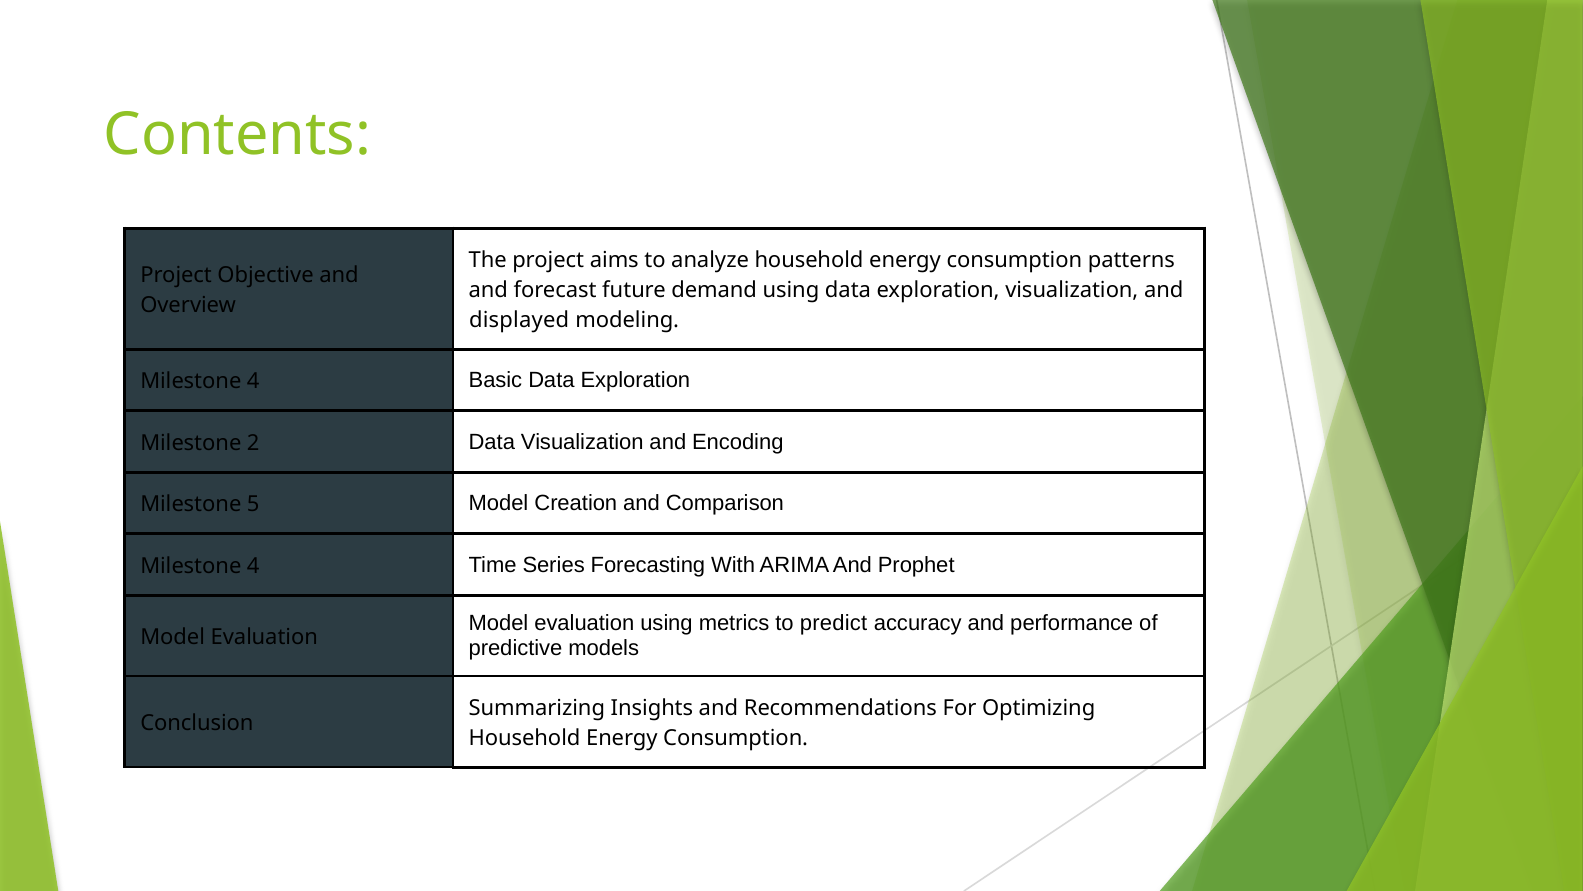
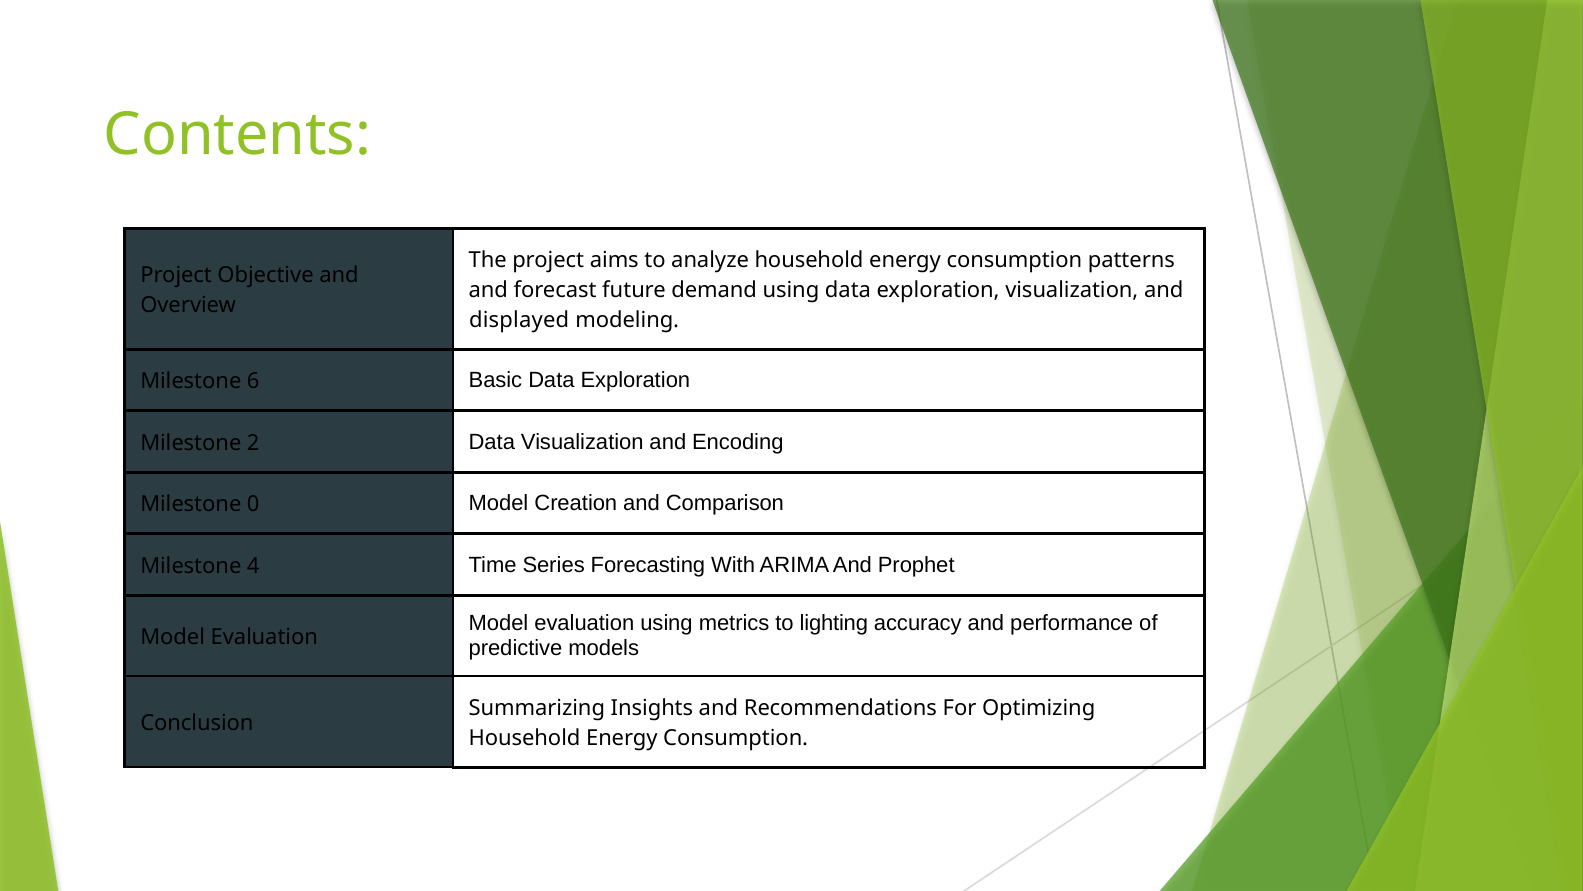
4 at (253, 381): 4 -> 6
5: 5 -> 0
predict: predict -> lighting
